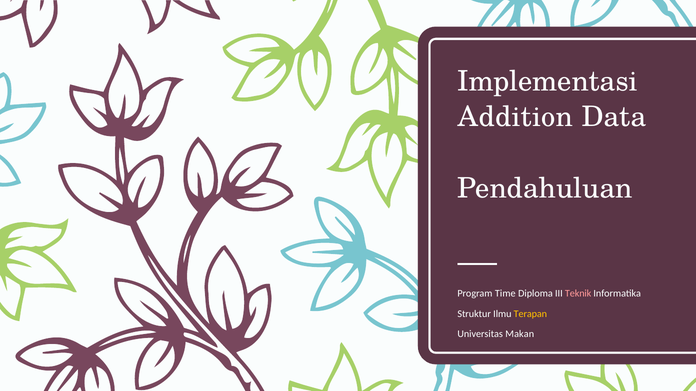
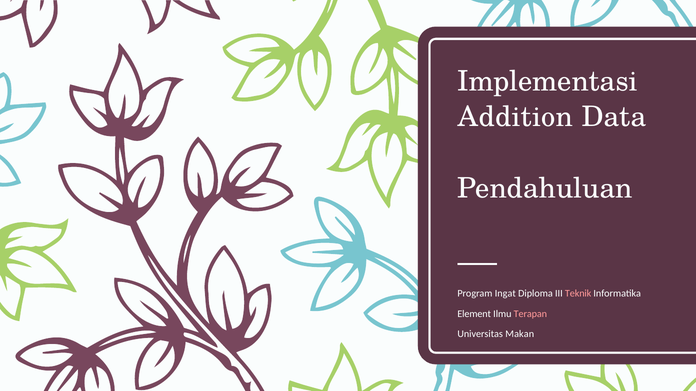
Time: Time -> Ingat
Struktur: Struktur -> Element
Terapan colour: yellow -> pink
